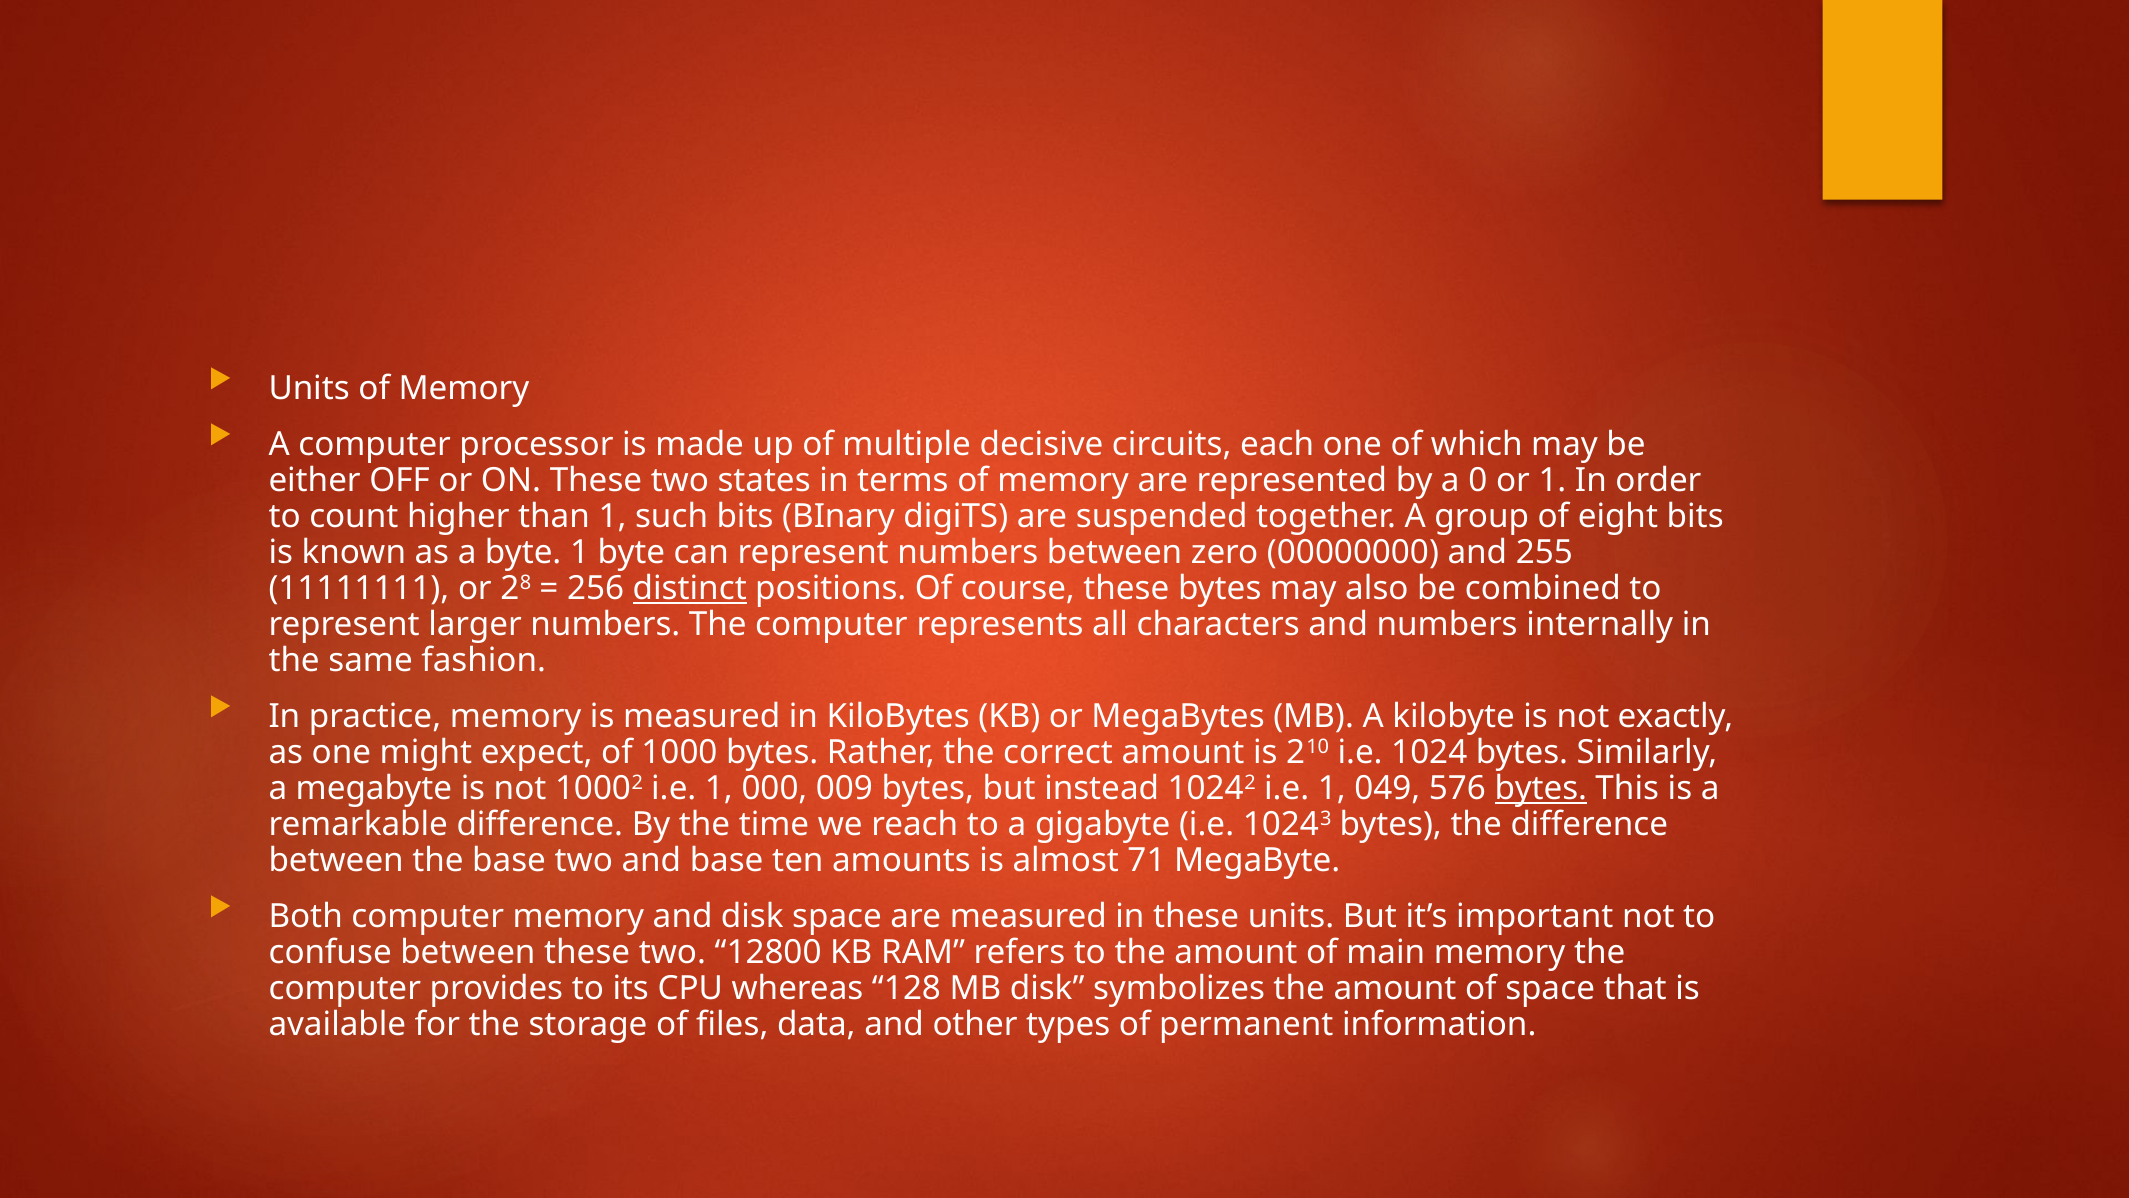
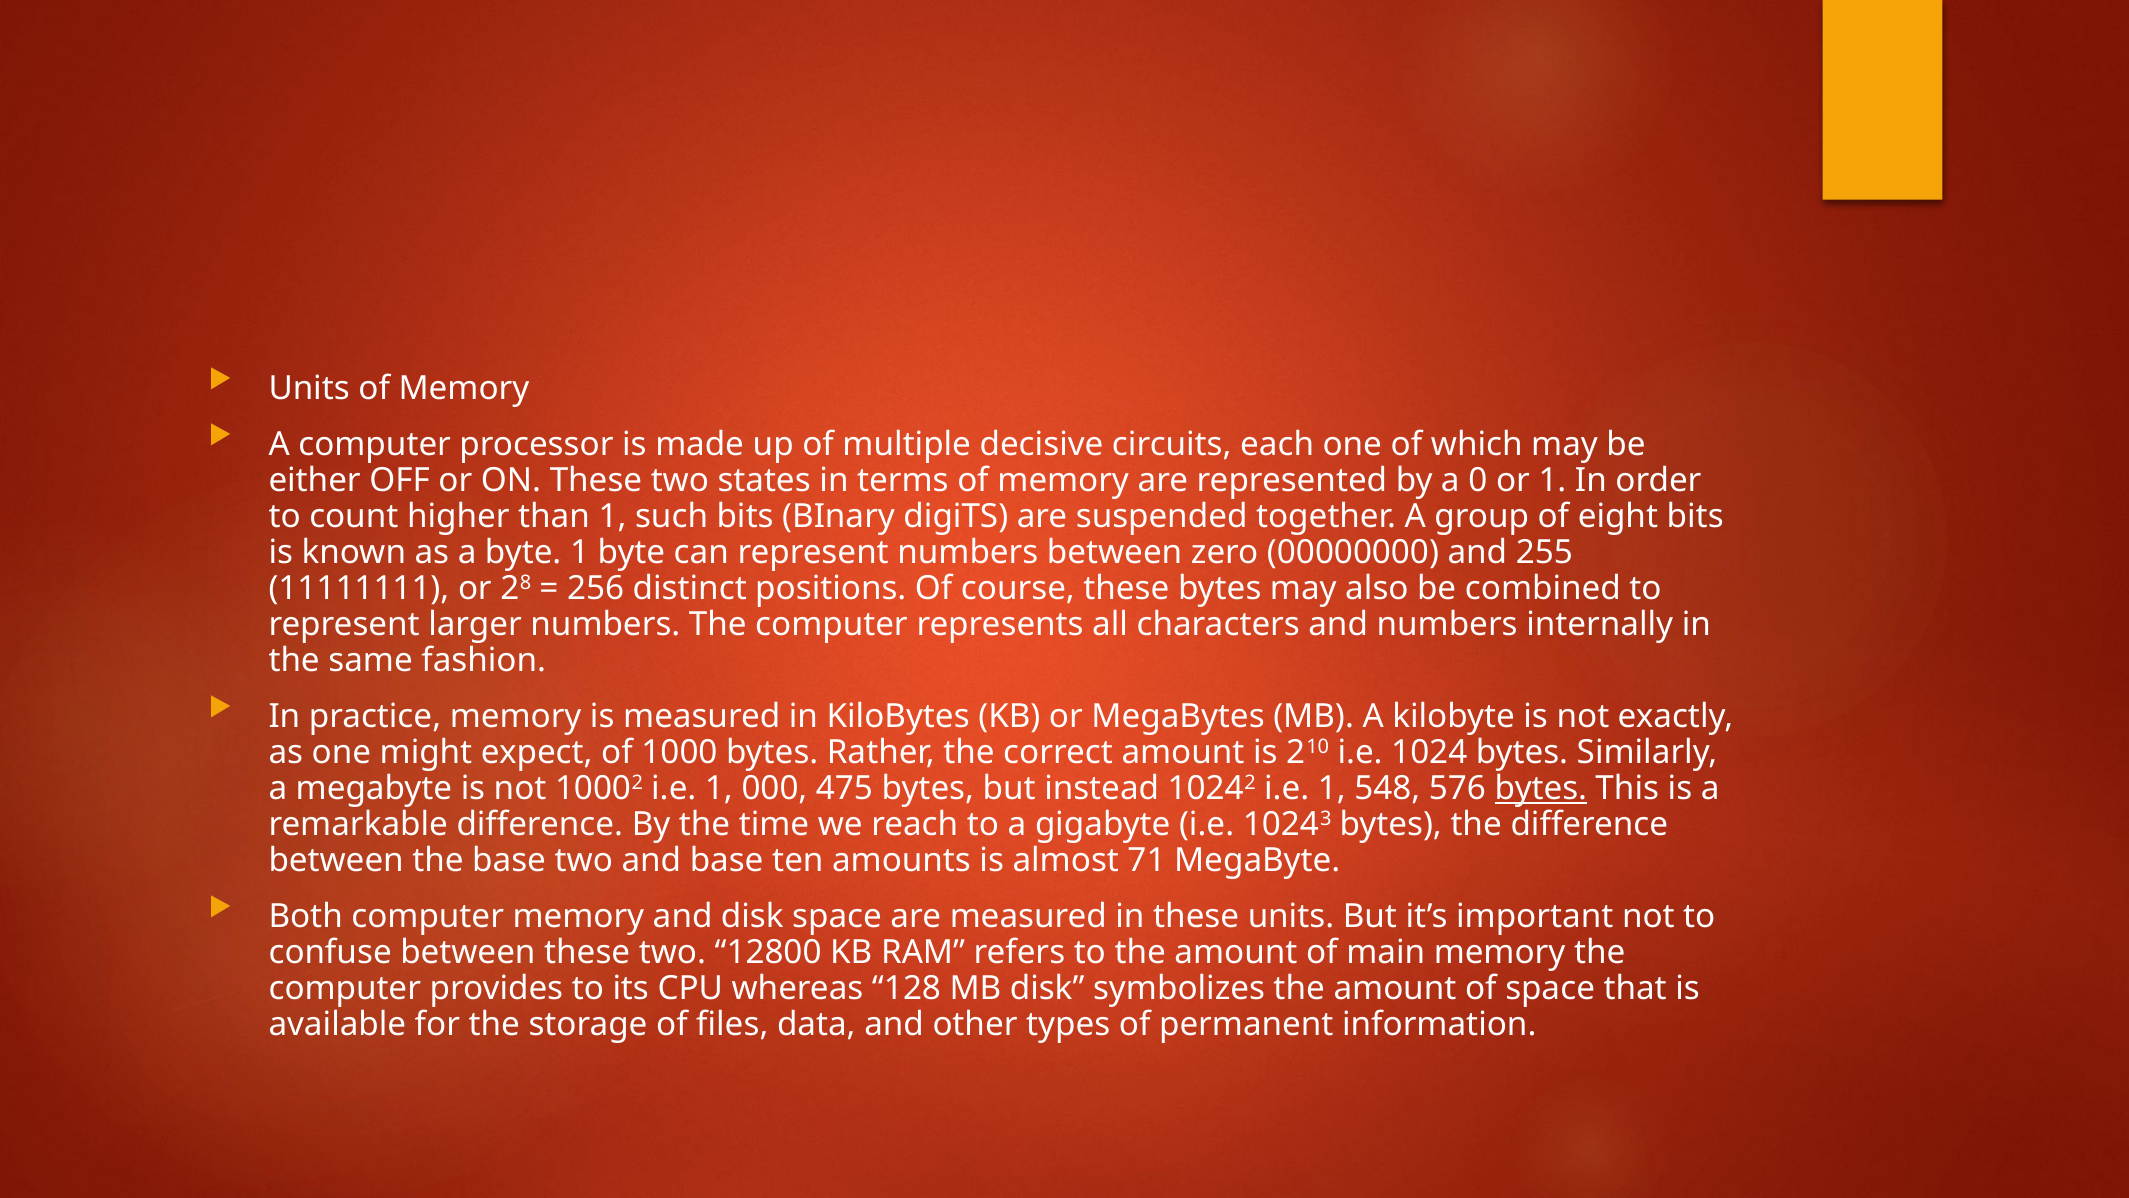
distinct underline: present -> none
009: 009 -> 475
049: 049 -> 548
